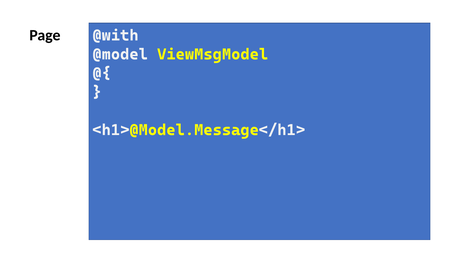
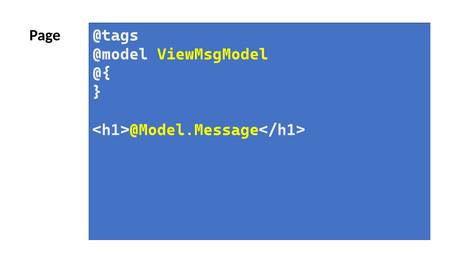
@with: @with -> @tags
